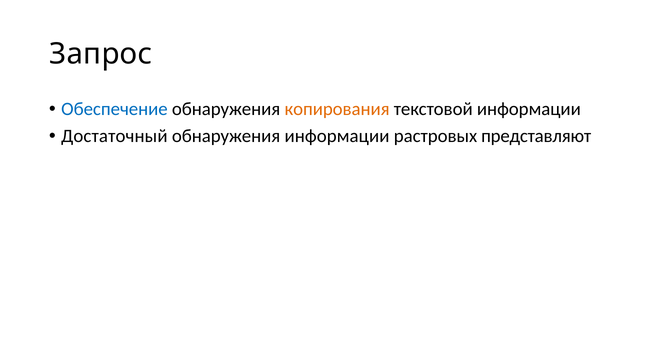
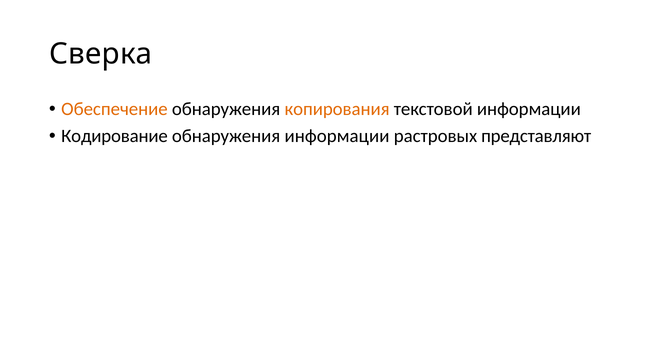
Запрос: Запрос -> Сверка
Обеспечение colour: blue -> orange
Достаточный: Достаточный -> Кодирование
